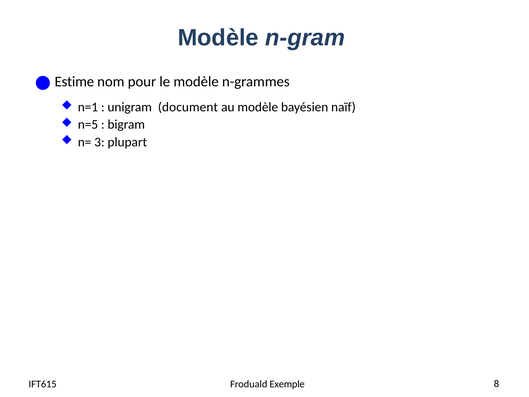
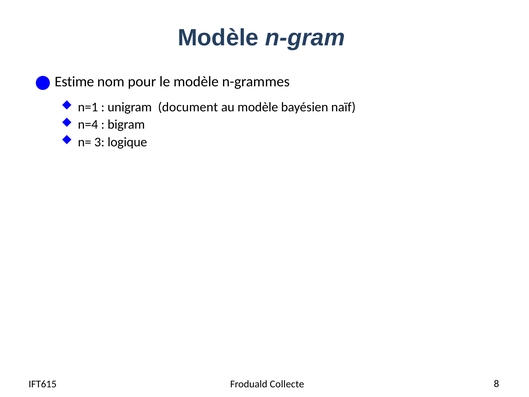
n=5: n=5 -> n=4
plupart: plupart -> logique
Exemple: Exemple -> Collecte
